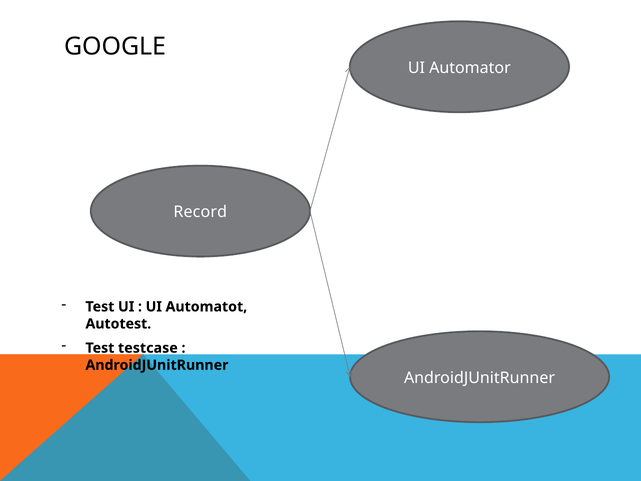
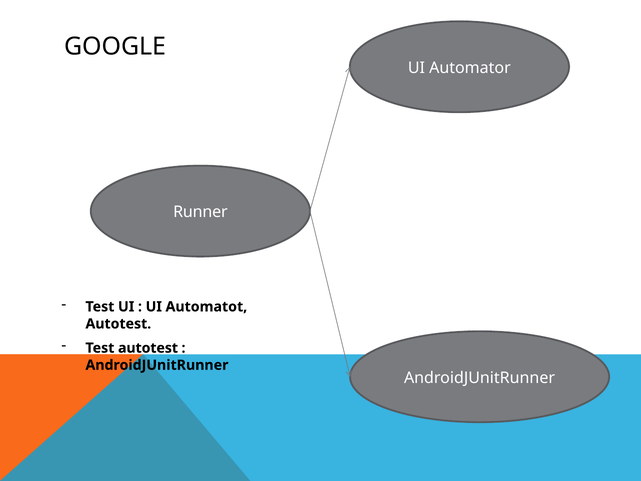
Record: Record -> Runner
Test testcase: testcase -> autotest
